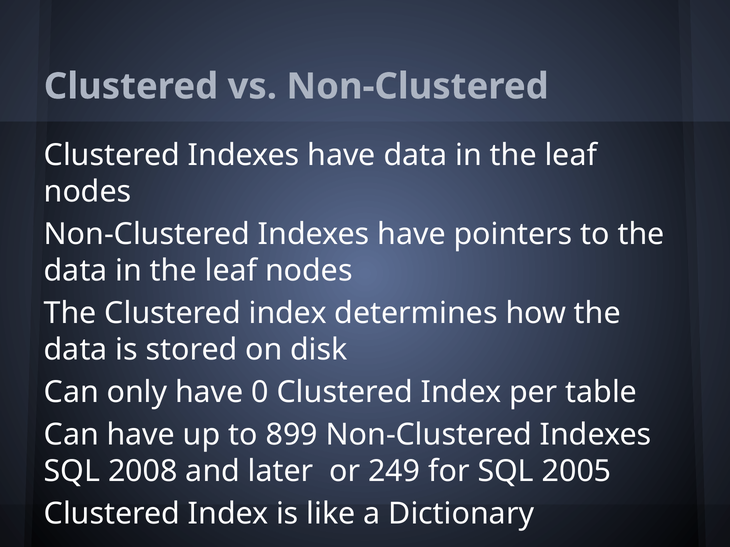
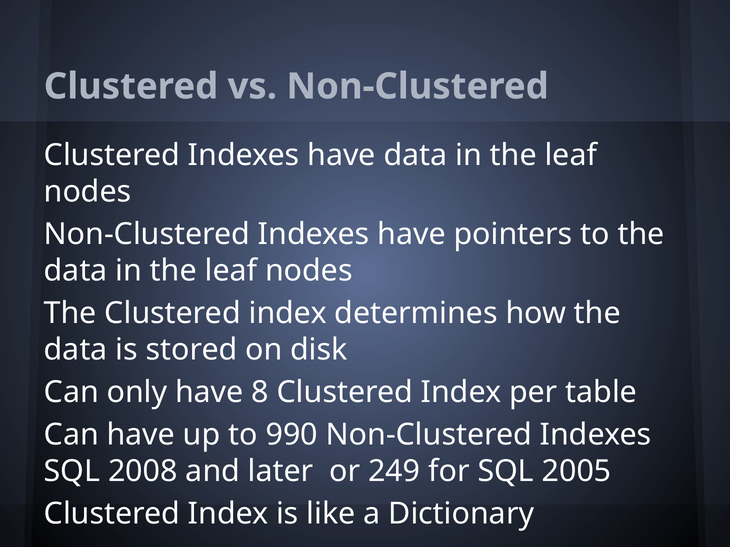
0: 0 -> 8
899: 899 -> 990
